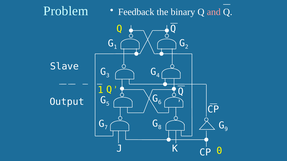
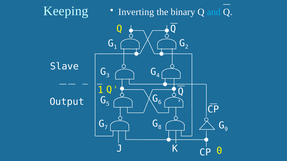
Problem: Problem -> Keeping
Feedback: Feedback -> Inverting
and colour: pink -> light blue
